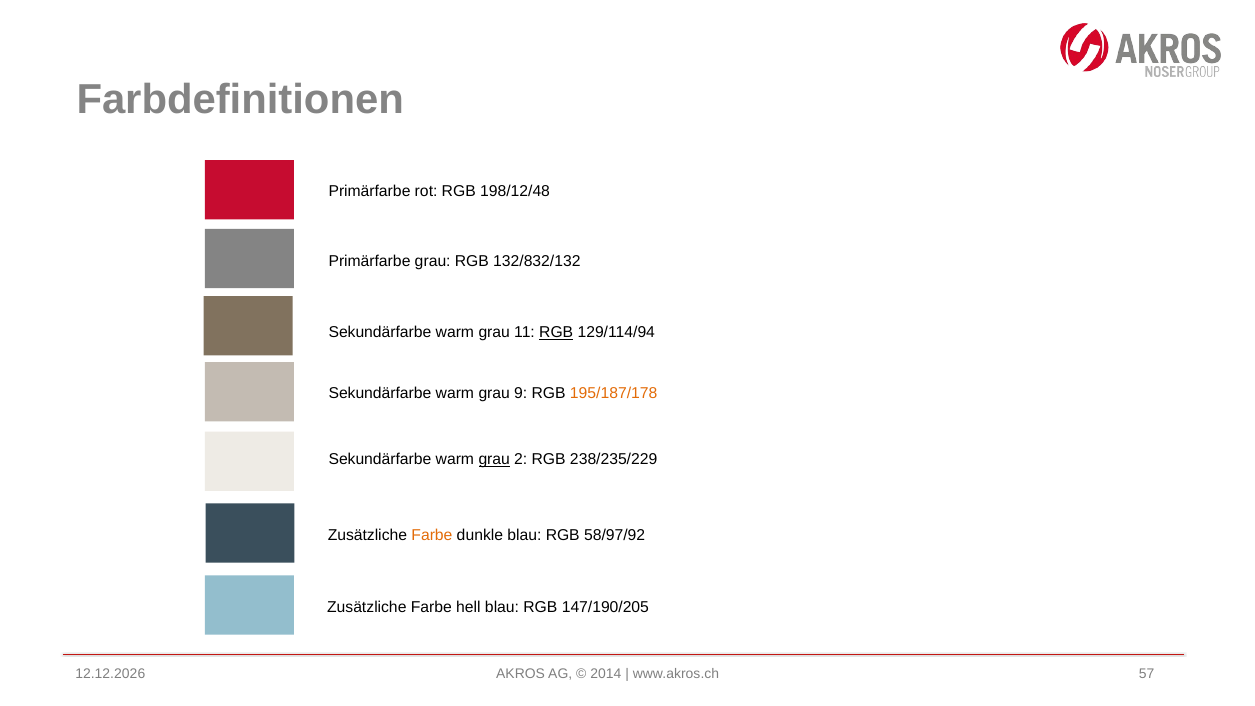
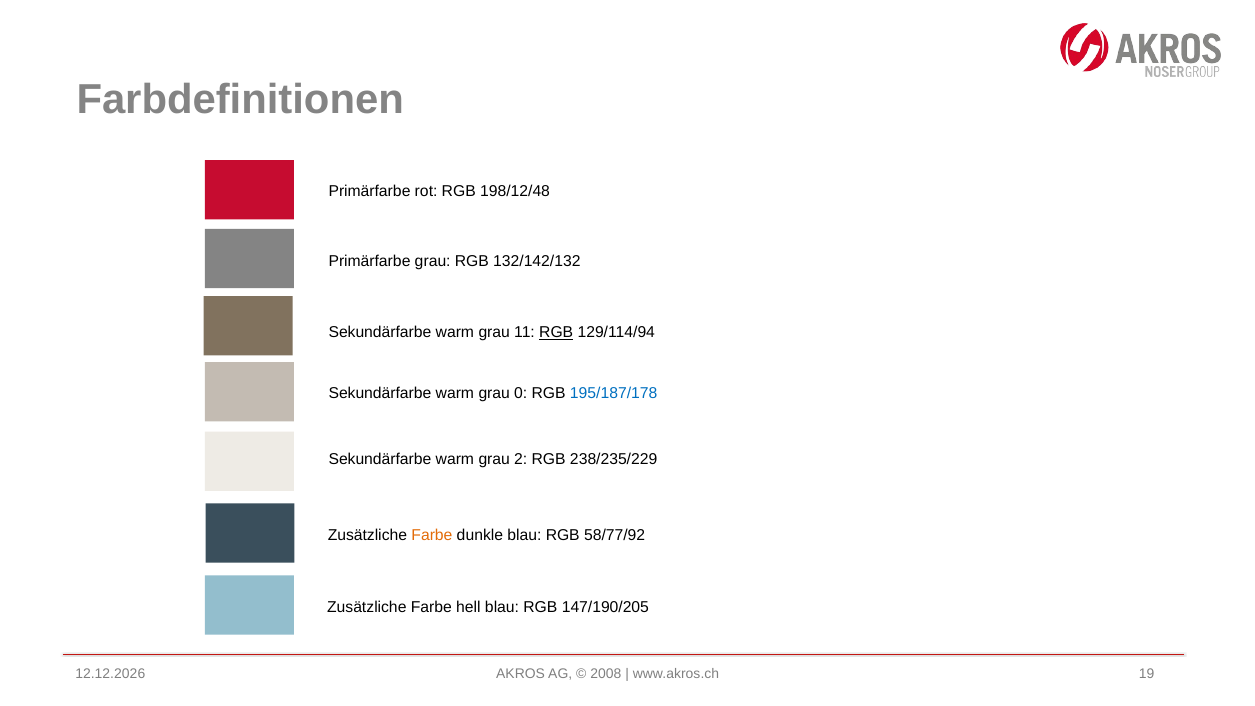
132/832/132: 132/832/132 -> 132/142/132
9: 9 -> 0
195/187/178 colour: orange -> blue
grau at (494, 460) underline: present -> none
58/97/92: 58/97/92 -> 58/77/92
2014: 2014 -> 2008
57: 57 -> 19
